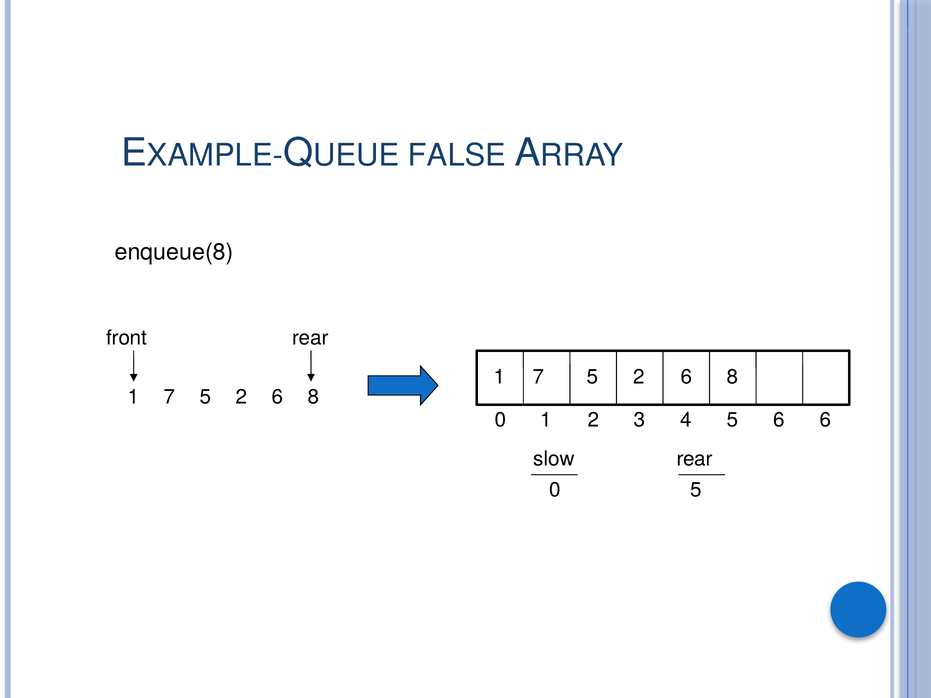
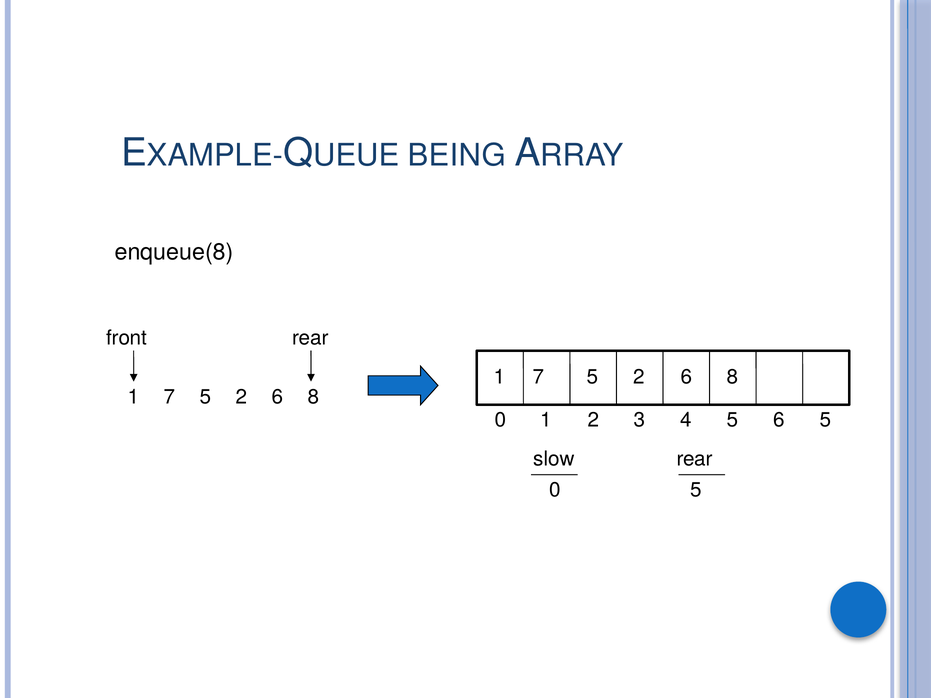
FALSE: FALSE -> BEING
5 6: 6 -> 5
